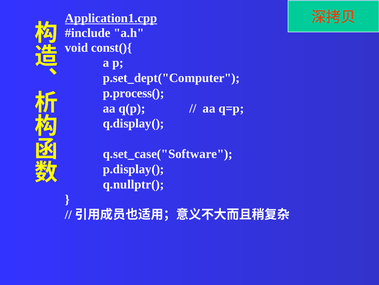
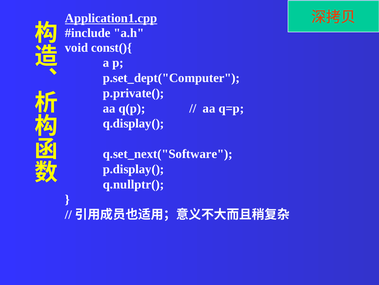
p.process(: p.process( -> p.private(
q.set_case("Software: q.set_case("Software -> q.set_next("Software
